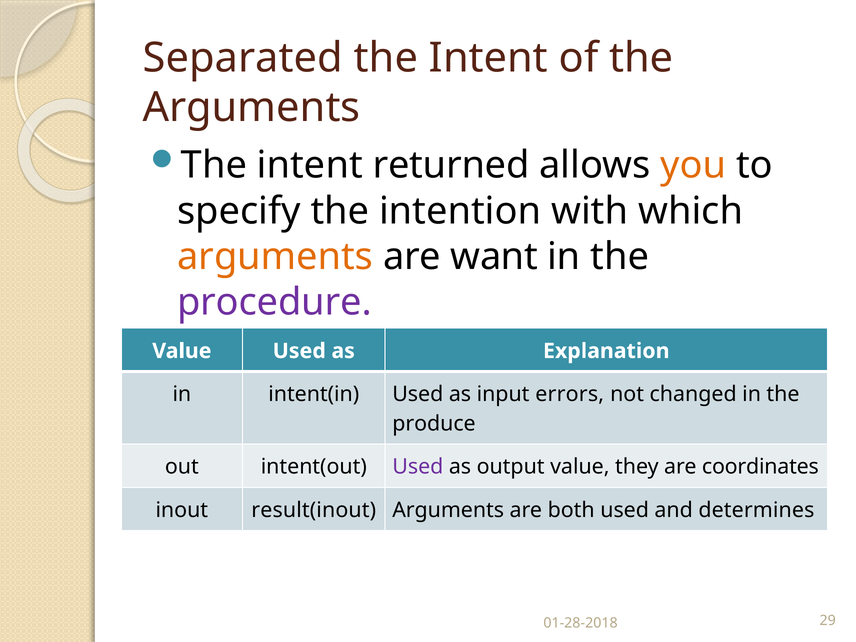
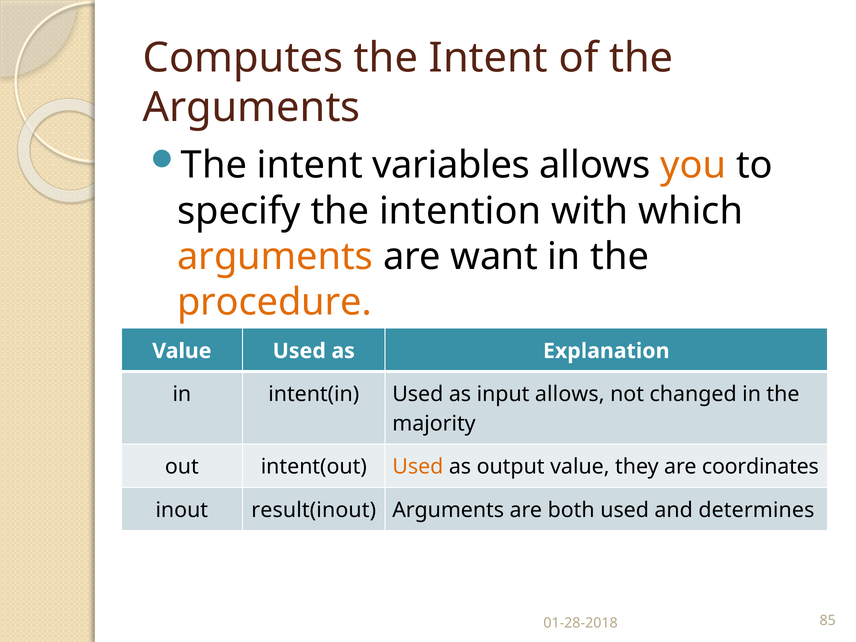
Separated: Separated -> Computes
returned: returned -> variables
procedure colour: purple -> orange
input errors: errors -> allows
produce: produce -> majority
Used at (418, 467) colour: purple -> orange
29: 29 -> 85
